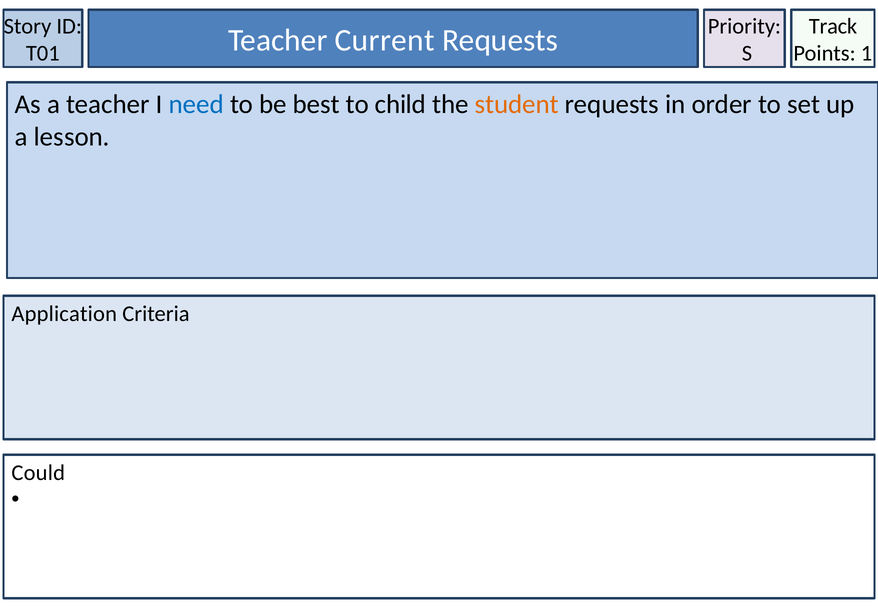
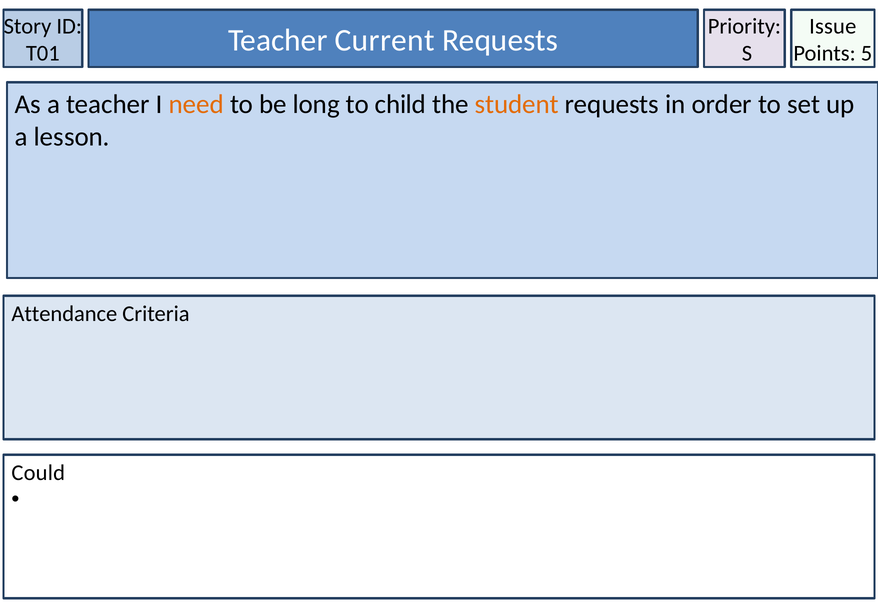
Track: Track -> Issue
1: 1 -> 5
need colour: blue -> orange
best: best -> long
Application: Application -> Attendance
